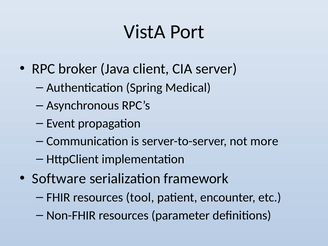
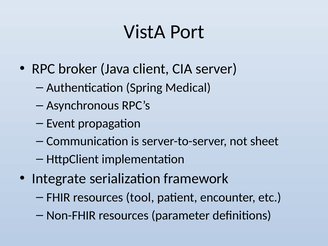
more: more -> sheet
Software: Software -> Integrate
